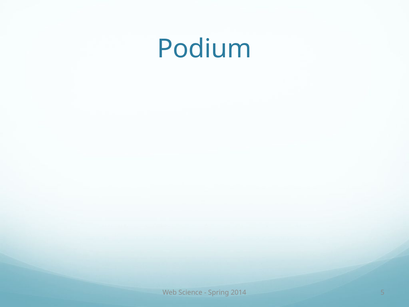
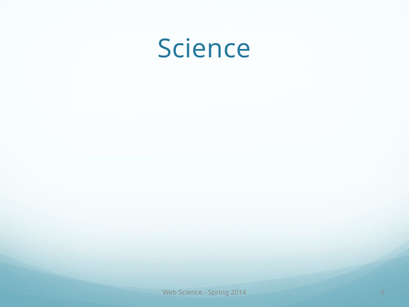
Podium at (204, 49): Podium -> Science
